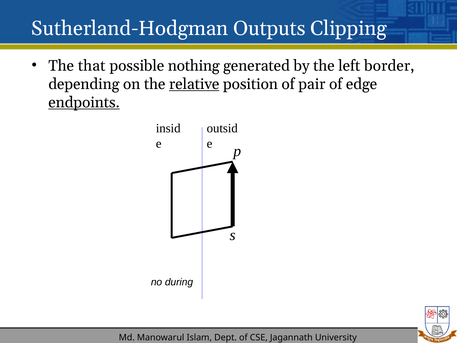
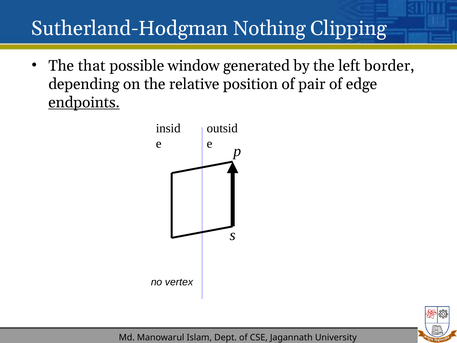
Outputs: Outputs -> Nothing
nothing: nothing -> window
relative underline: present -> none
during: during -> vertex
